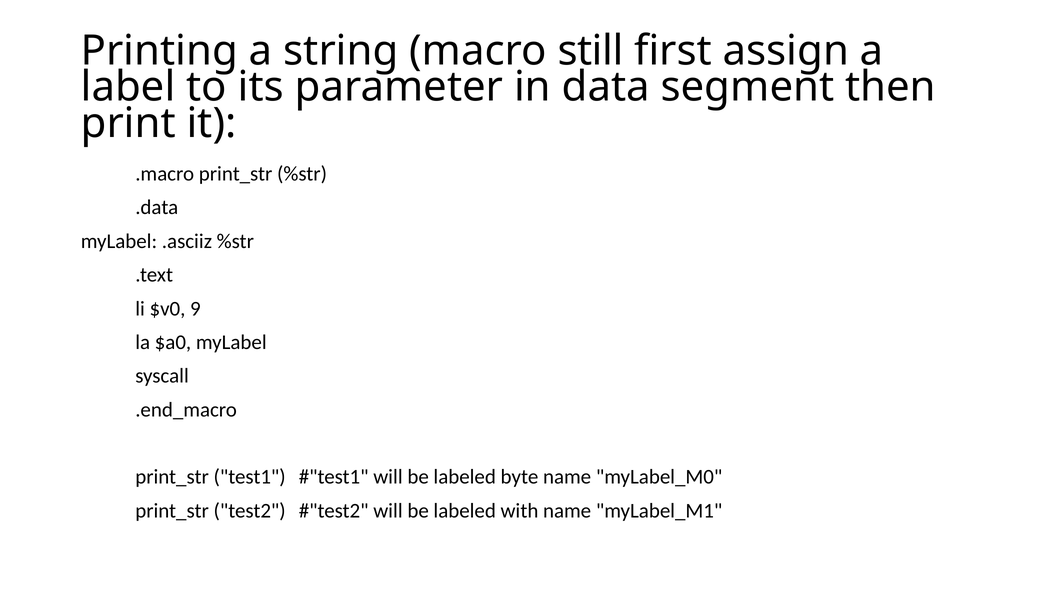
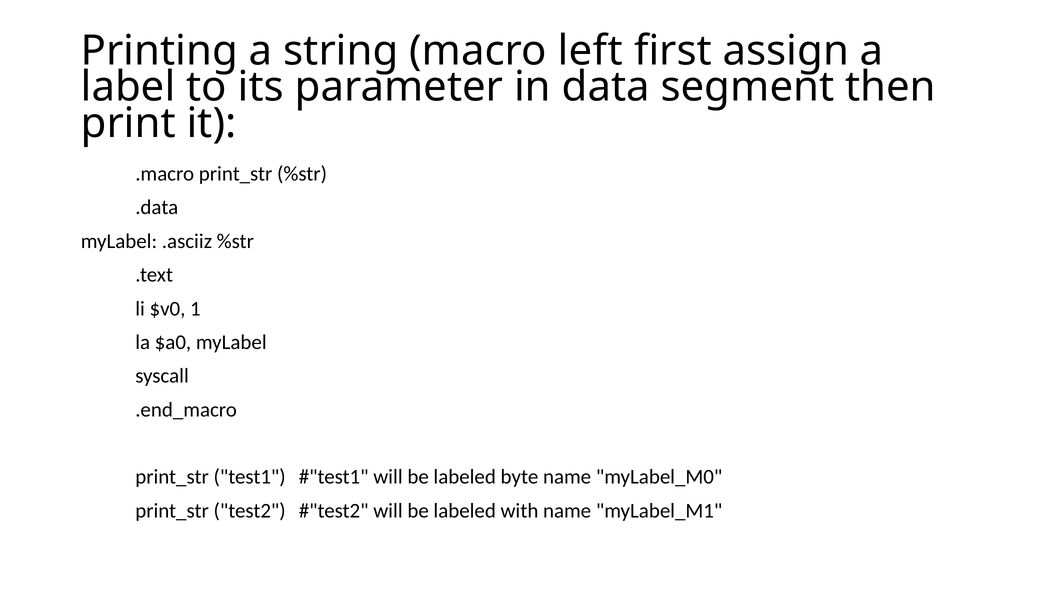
still: still -> left
9: 9 -> 1
